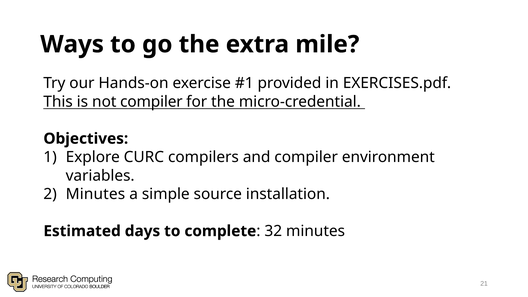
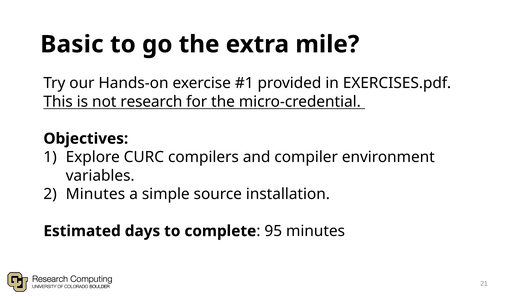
Ways: Ways -> Basic
not compiler: compiler -> research
32: 32 -> 95
